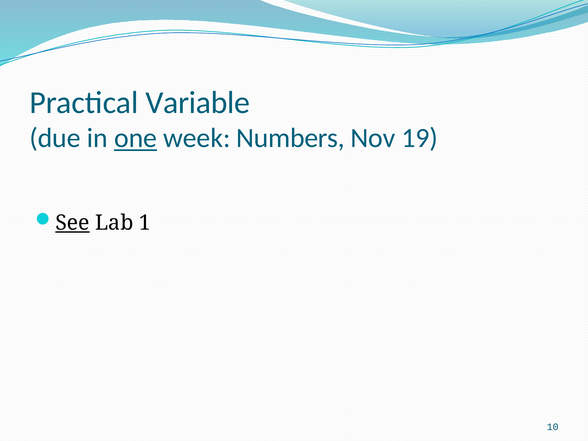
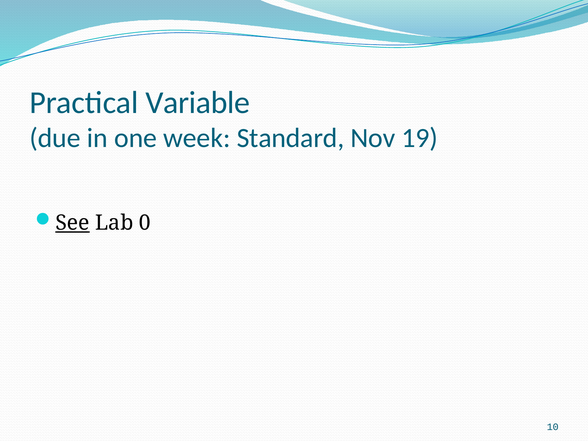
one underline: present -> none
Numbers: Numbers -> Standard
1: 1 -> 0
